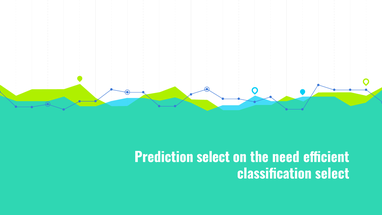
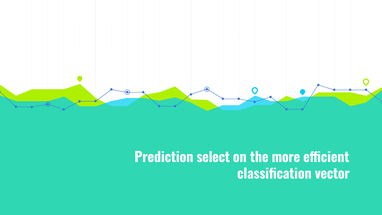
need: need -> more
classification select: select -> vector
